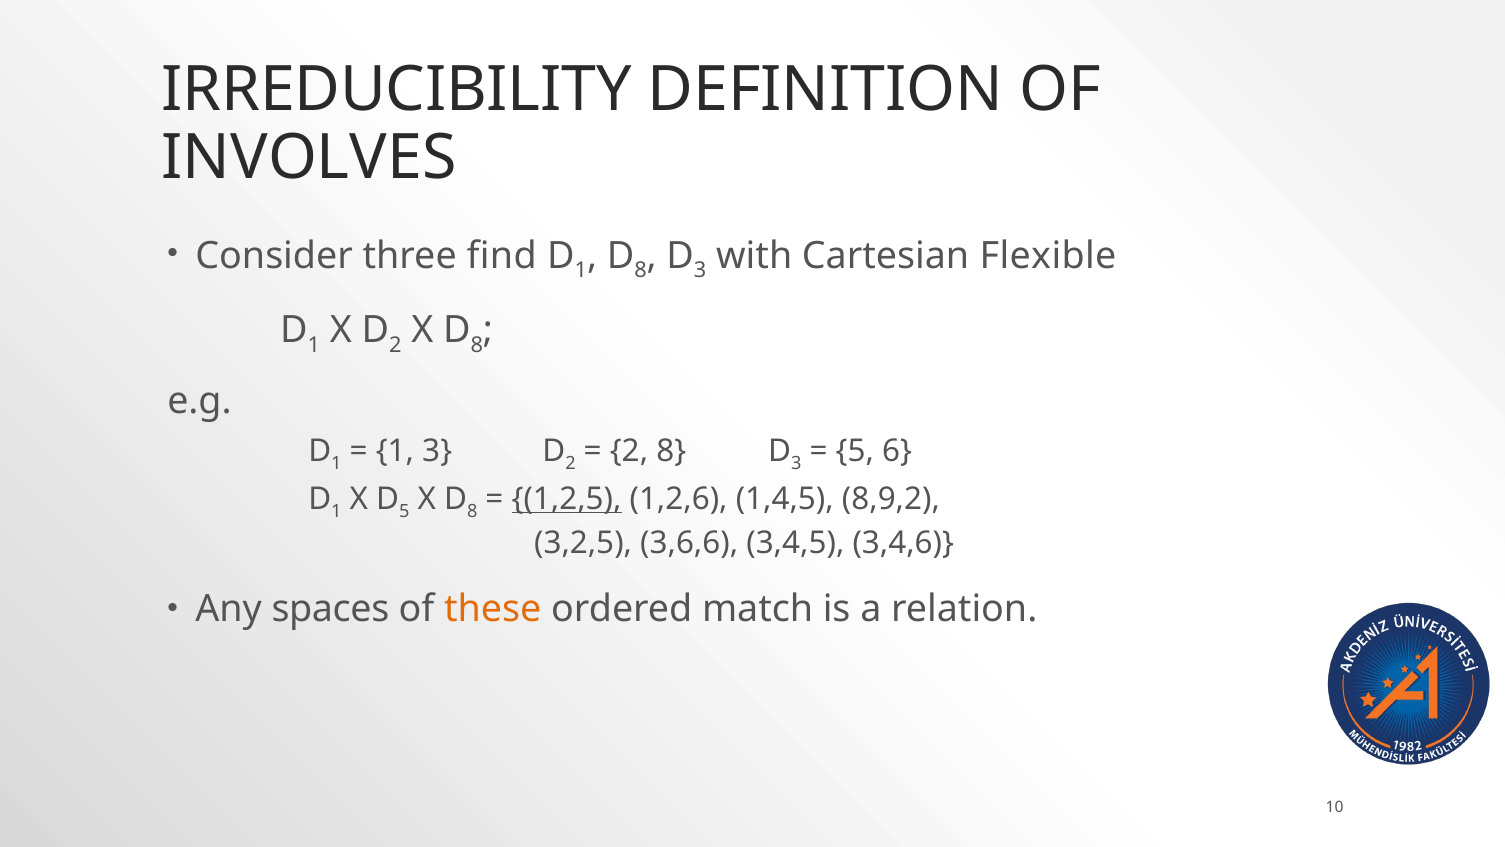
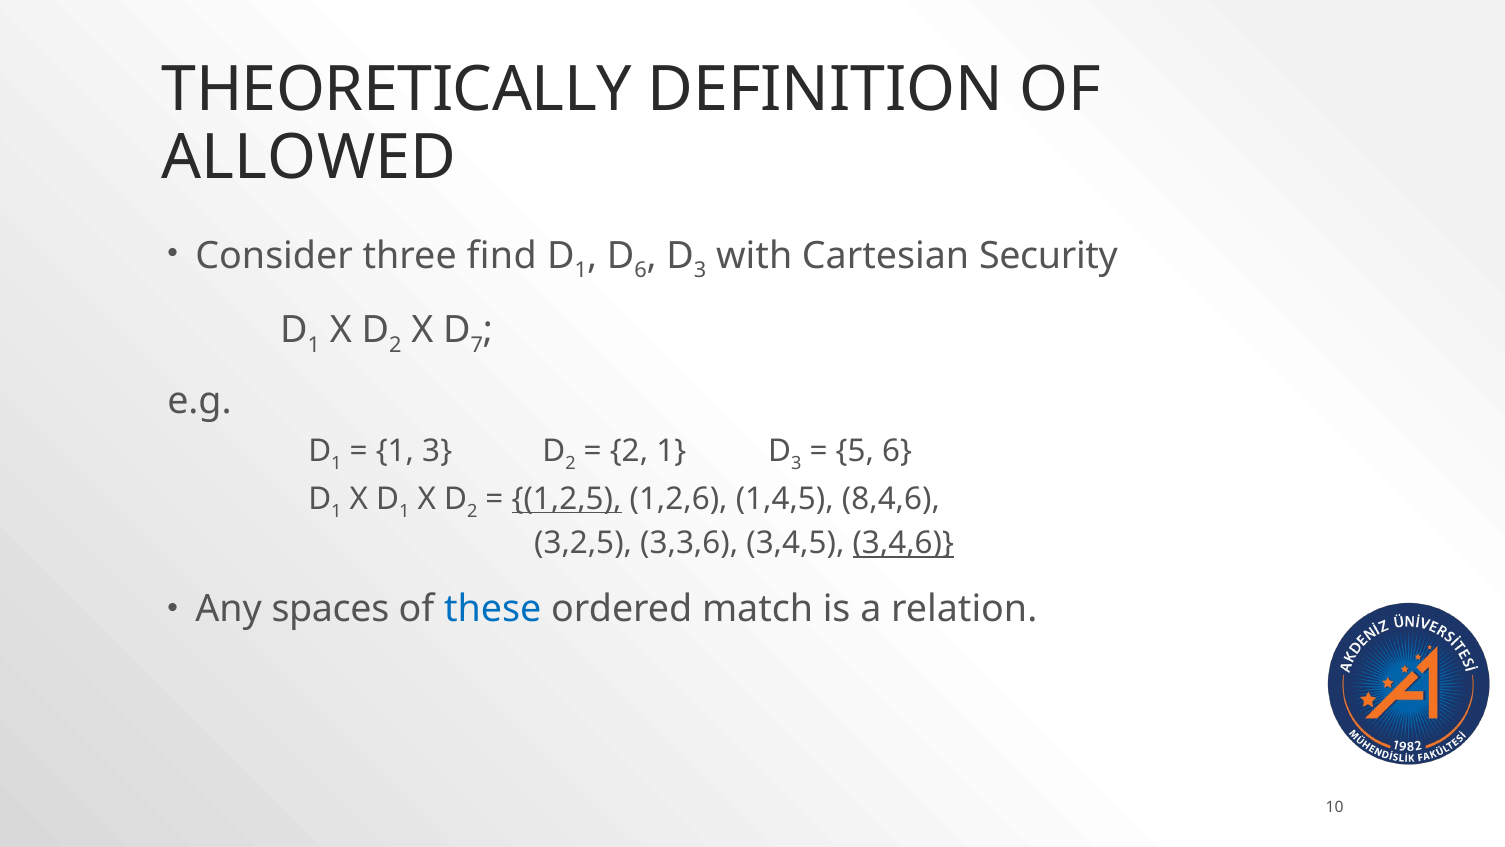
IRREDUCIBILITY: IRREDUCIBILITY -> THEORETICALLY
INVOLVES: INVOLVES -> ALLOWED
8 at (641, 271): 8 -> 6
Flexible: Flexible -> Security
8 at (477, 345): 8 -> 7
2 8: 8 -> 1
5 at (404, 511): 5 -> 1
8 at (472, 511): 8 -> 2
8,9,2: 8,9,2 -> 8,4,6
3,6,6: 3,6,6 -> 3,3,6
3,4,6 underline: none -> present
these colour: orange -> blue
